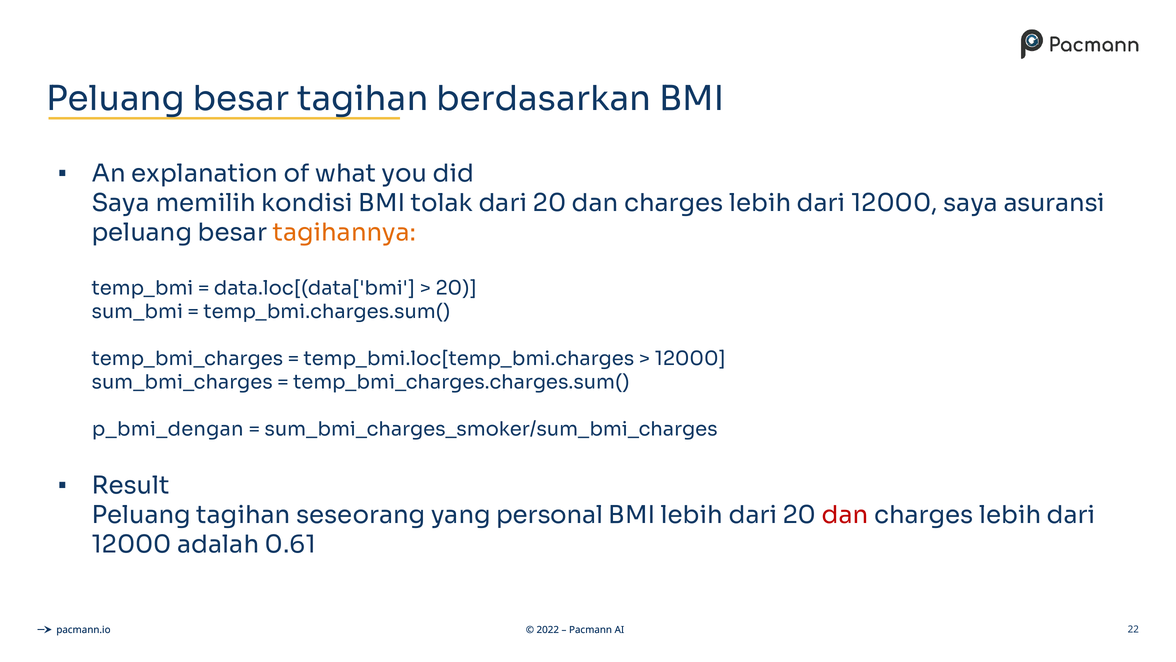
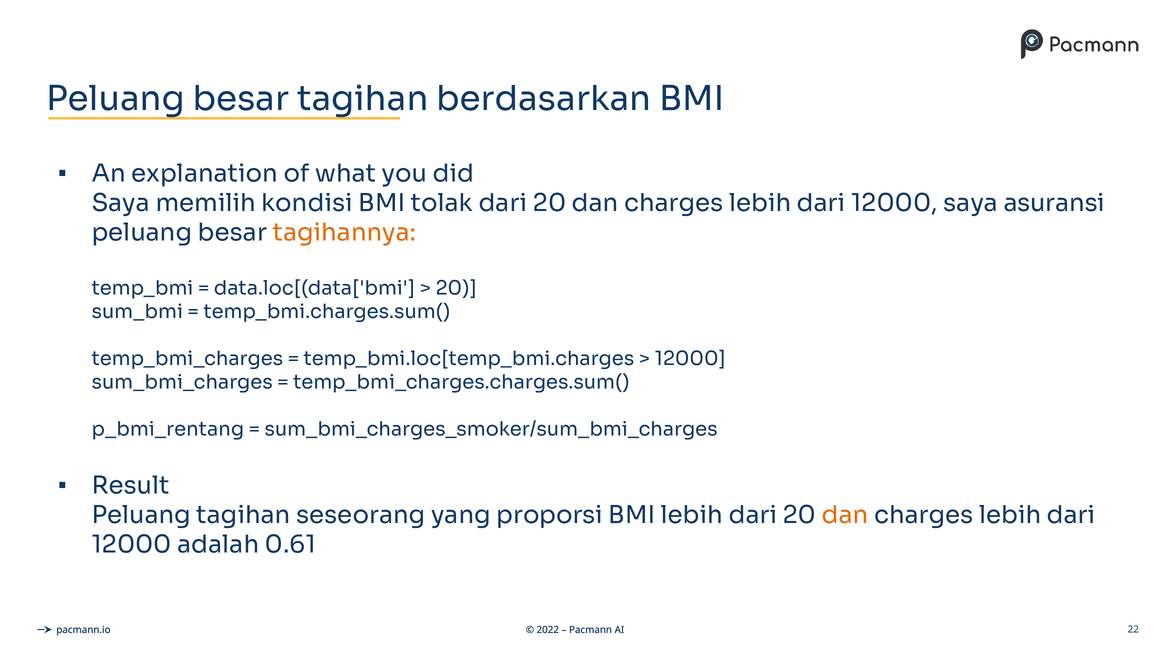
p_bmi_dengan: p_bmi_dengan -> p_bmi_rentang
personal: personal -> proporsi
dan at (845, 515) colour: red -> orange
